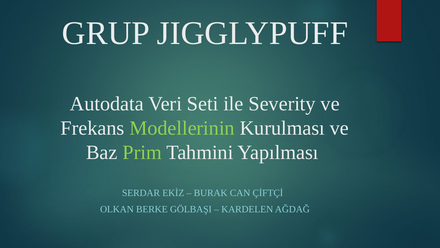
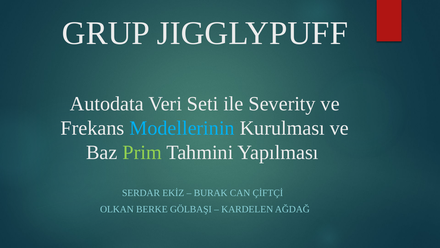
Modellerinin colour: light green -> light blue
